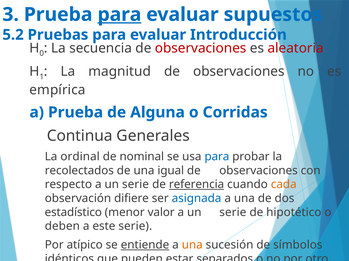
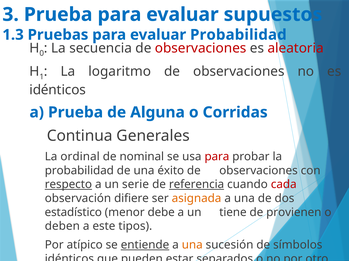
para at (119, 15) underline: present -> none
5.2: 5.2 -> 1.3
evaluar Introducción: Introducción -> Probabilidad
magnitud: magnitud -> logaritmo
empírica at (57, 90): empírica -> idénticos
para at (217, 157) colour: blue -> red
recolectados at (79, 171): recolectados -> probabilidad
igual: igual -> éxito
respecto underline: none -> present
cada colour: orange -> red
asignada colour: blue -> orange
valor: valor -> debe
serie at (233, 213): serie -> tiene
hipotético: hipotético -> provienen
este serie: serie -> tipos
